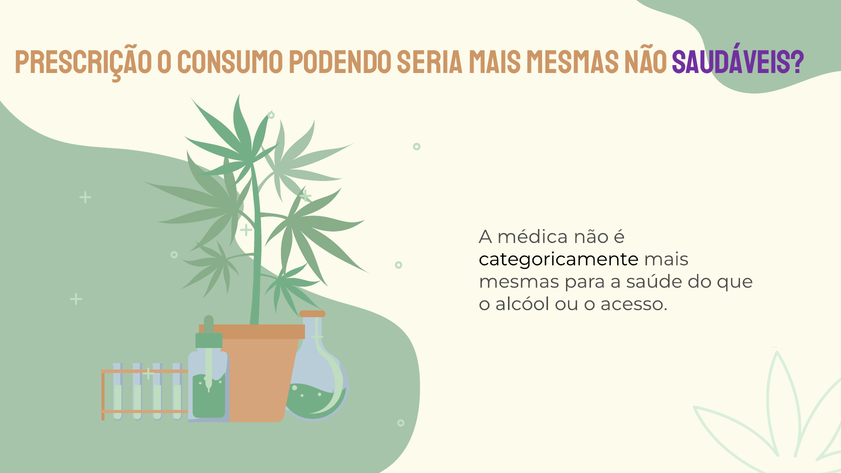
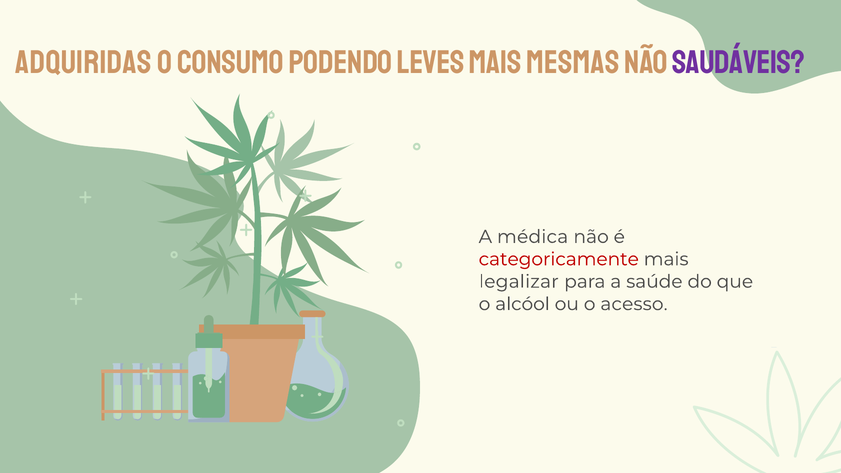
prescrição: prescrição -> adquiridas
seria: seria -> leves
categoricamente colour: black -> red
mesmas at (519, 282): mesmas -> legalizar
